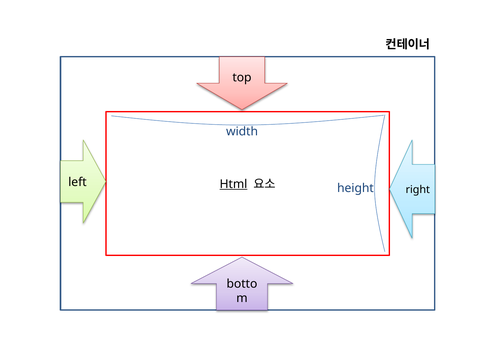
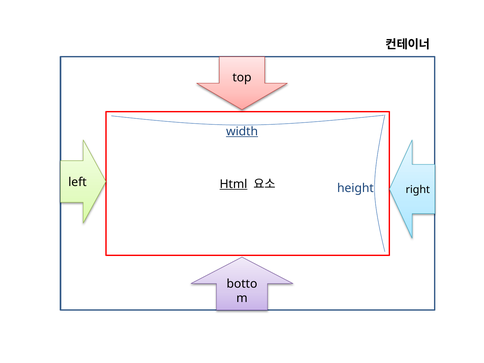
width underline: none -> present
